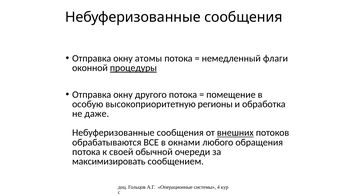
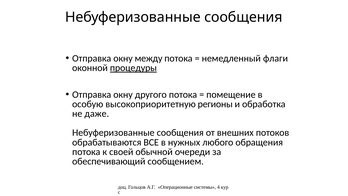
атомы: атомы -> между
внешних underline: present -> none
окнами: окнами -> нужных
максимизировать: максимизировать -> обеспечивающий
